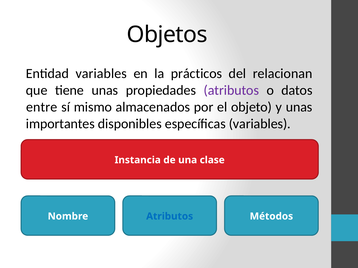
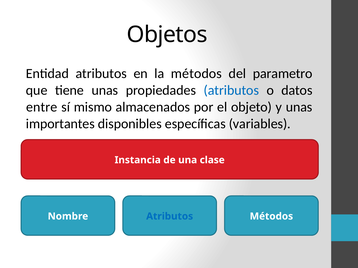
Entidad variables: variables -> atributos
la prácticos: prácticos -> métodos
relacionan: relacionan -> parametro
atributos at (231, 90) colour: purple -> blue
